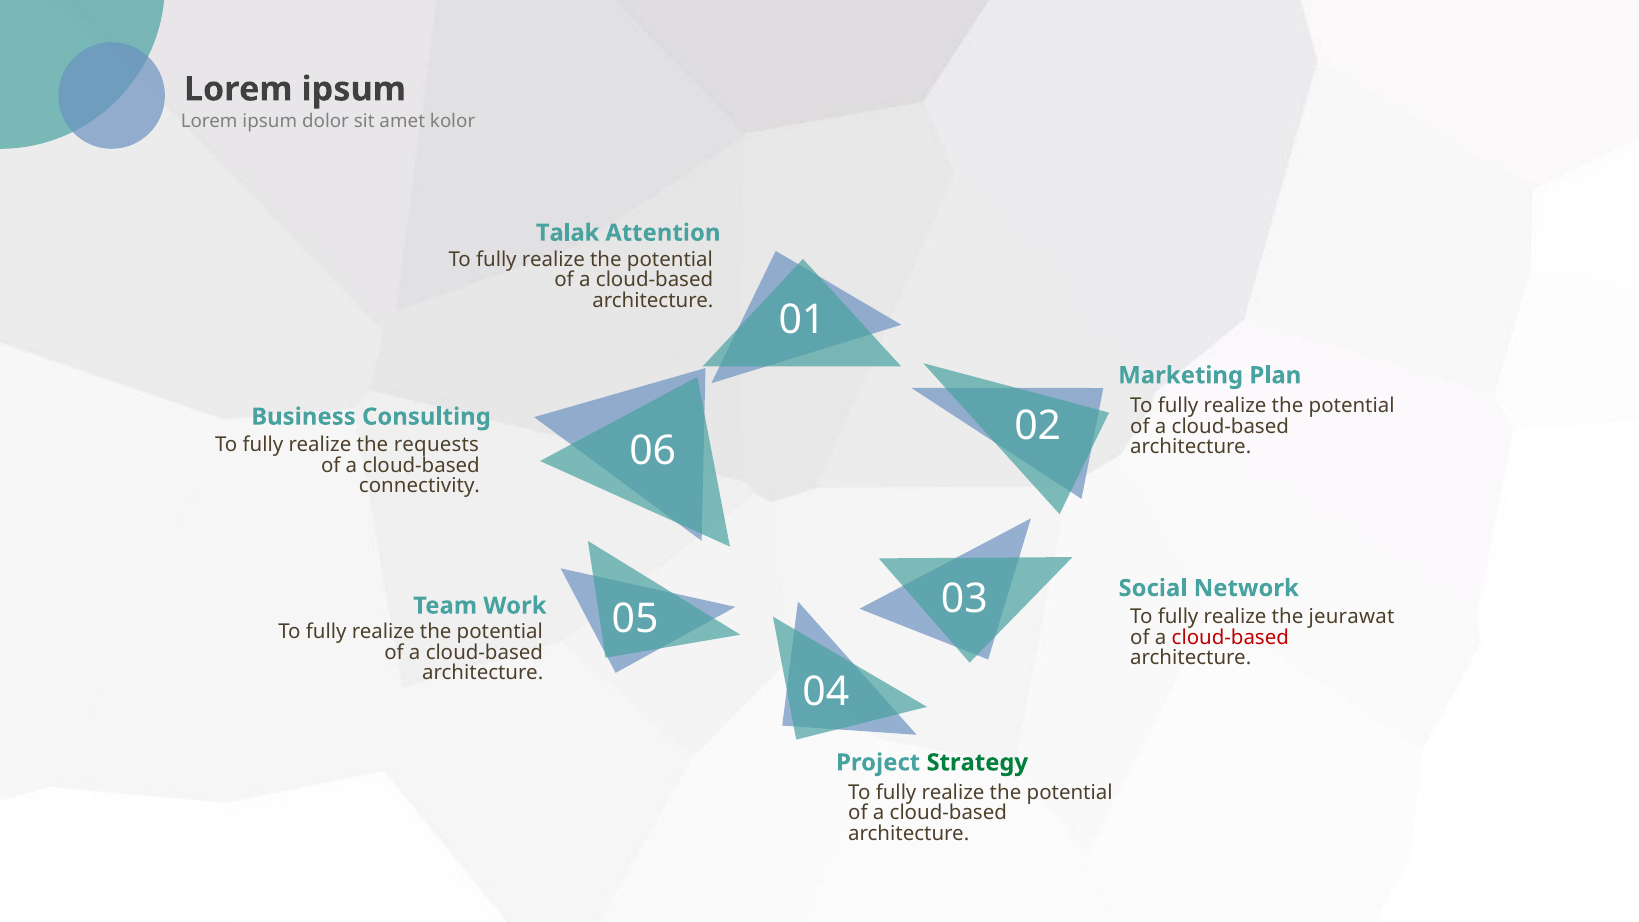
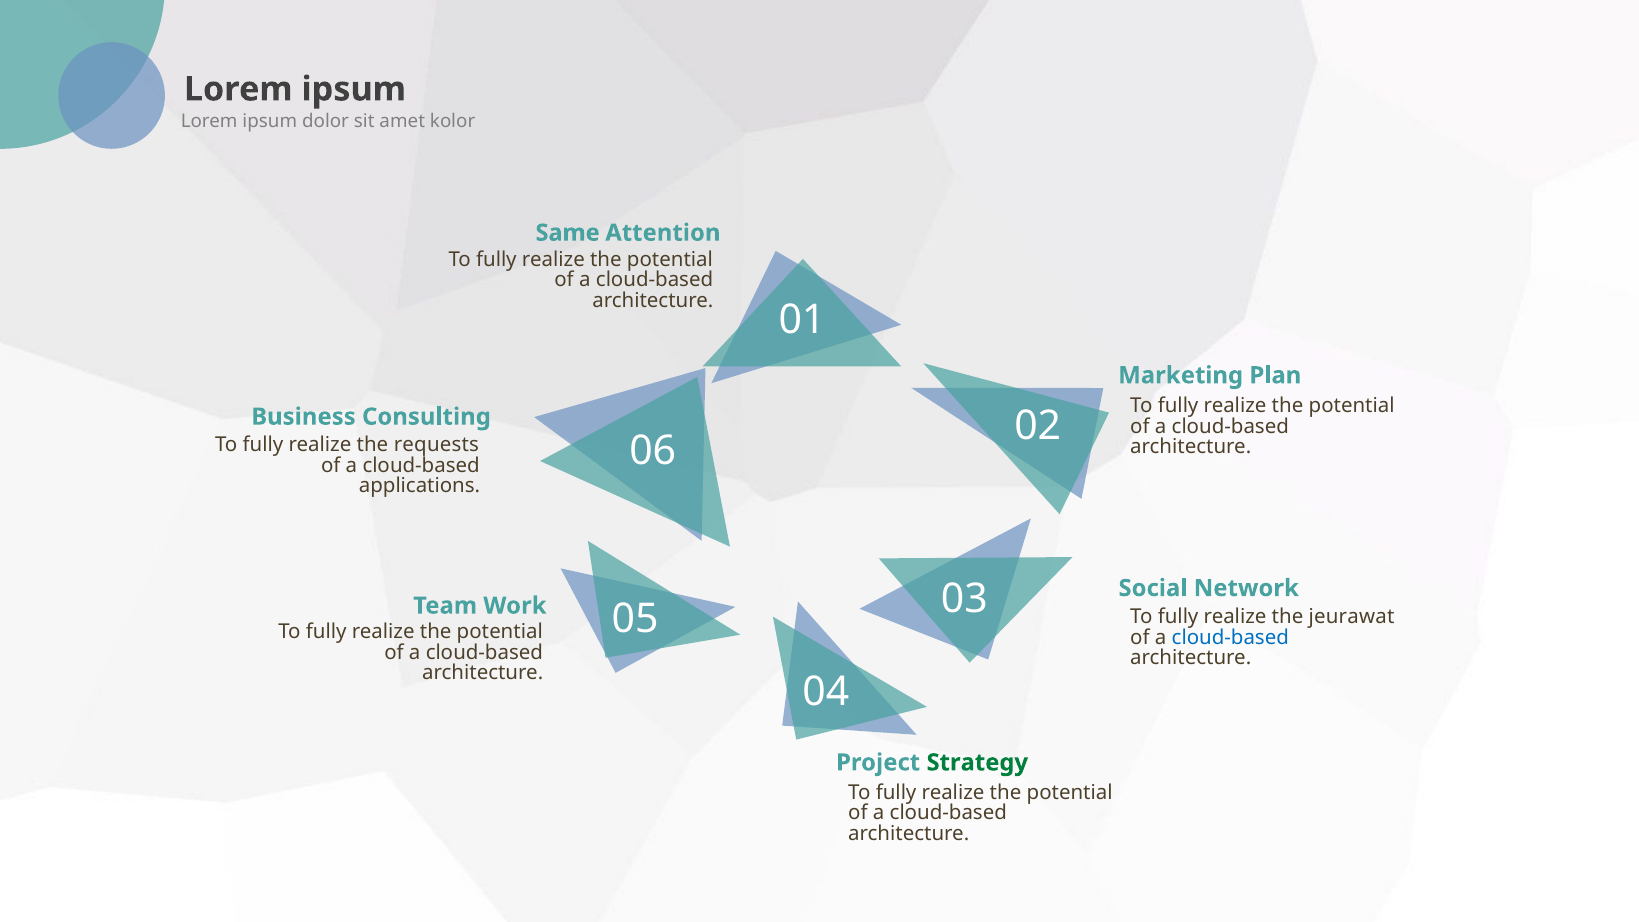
Talak: Talak -> Same
connectivity: connectivity -> applications
cloud-based at (1230, 638) colour: red -> blue
